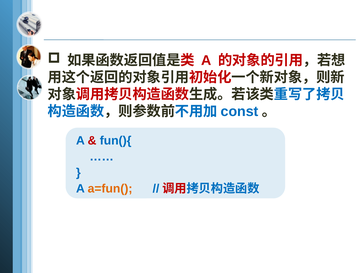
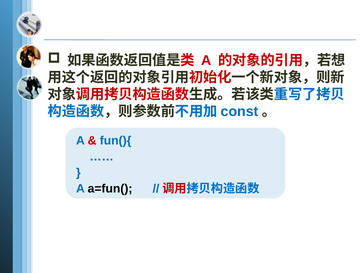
a=fun( colour: orange -> black
